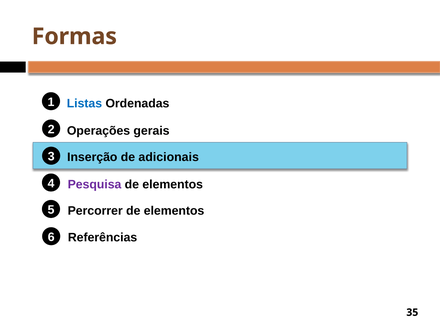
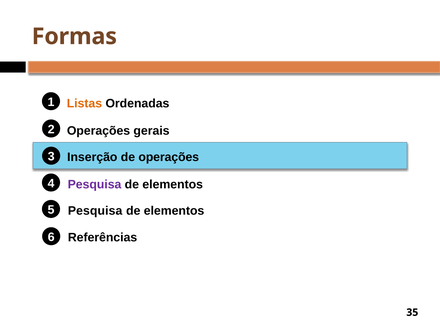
Listas colour: blue -> orange
de adicionais: adicionais -> operações
Percorrer at (95, 211): Percorrer -> Pesquisa
